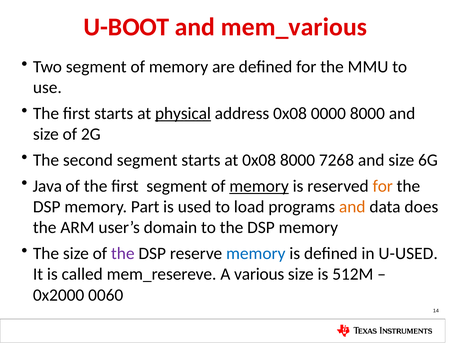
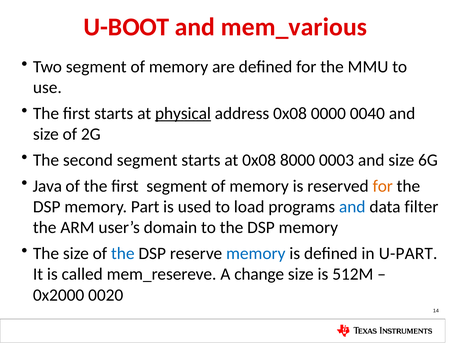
0000 8000: 8000 -> 0040
7268: 7268 -> 0003
memory at (259, 186) underline: present -> none
and at (352, 207) colour: orange -> blue
does: does -> filter
the at (123, 254) colour: purple -> blue
U-USED: U-USED -> U-PART
various: various -> change
0060: 0060 -> 0020
